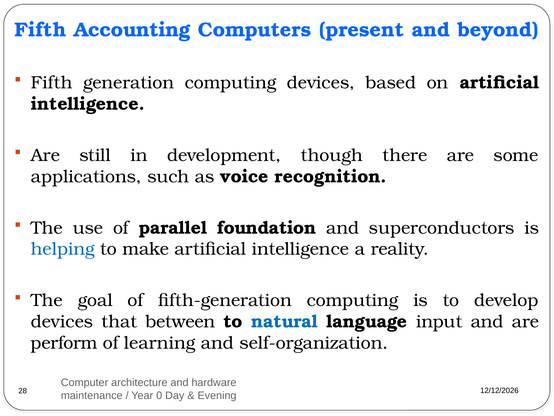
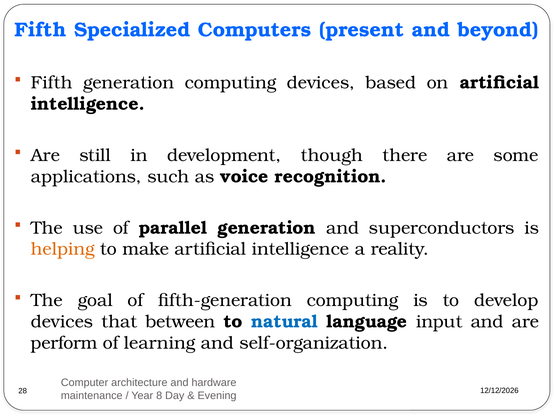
Accounting: Accounting -> Specialized
parallel foundation: foundation -> generation
helping colour: blue -> orange
0: 0 -> 8
